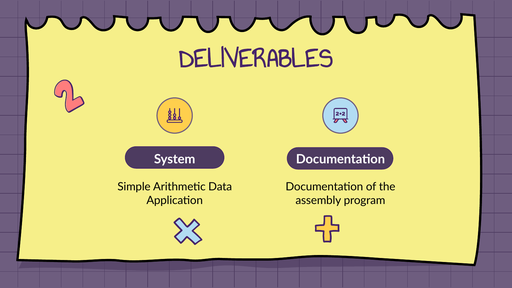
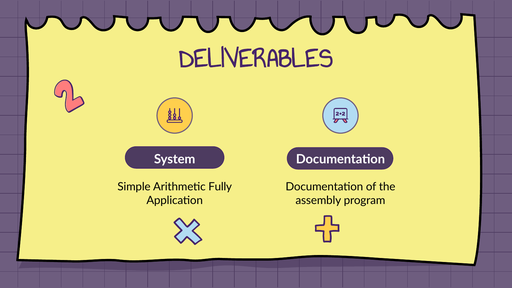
Data: Data -> Fully
